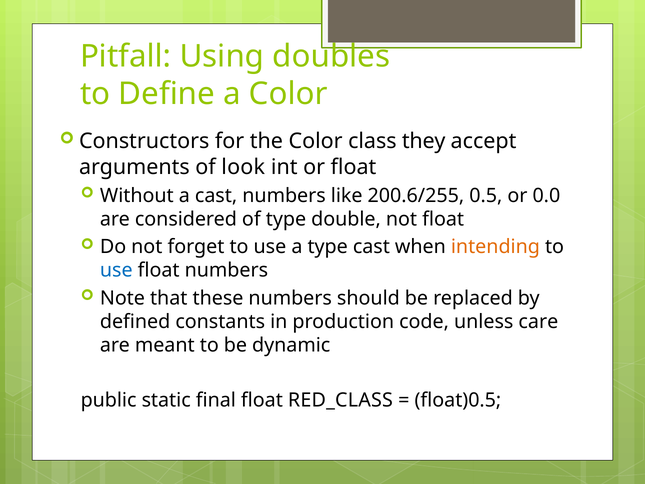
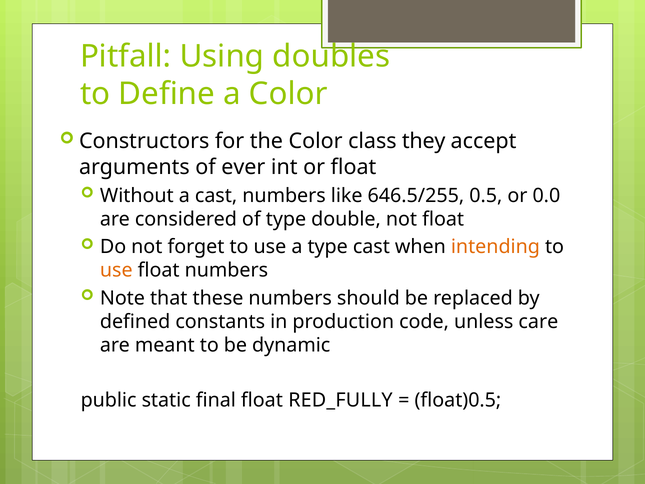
look: look -> ever
200.6/255: 200.6/255 -> 646.5/255
use at (116, 270) colour: blue -> orange
RED_CLASS: RED_CLASS -> RED_FULLY
